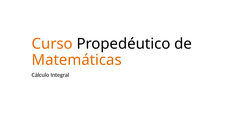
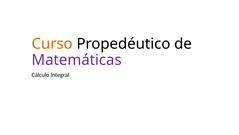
Matemáticas colour: orange -> purple
